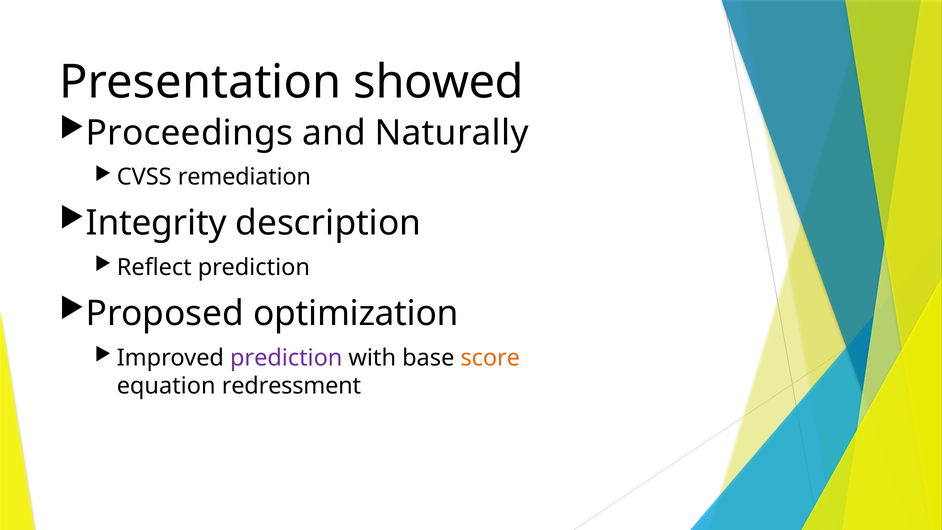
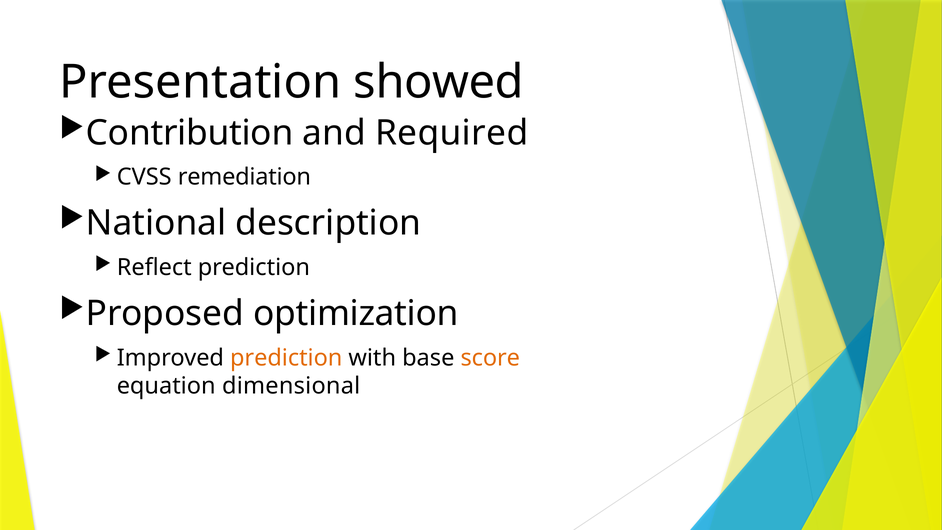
Proceedings: Proceedings -> Contribution
Naturally: Naturally -> Required
Integrity: Integrity -> National
prediction at (286, 358) colour: purple -> orange
redressment: redressment -> dimensional
